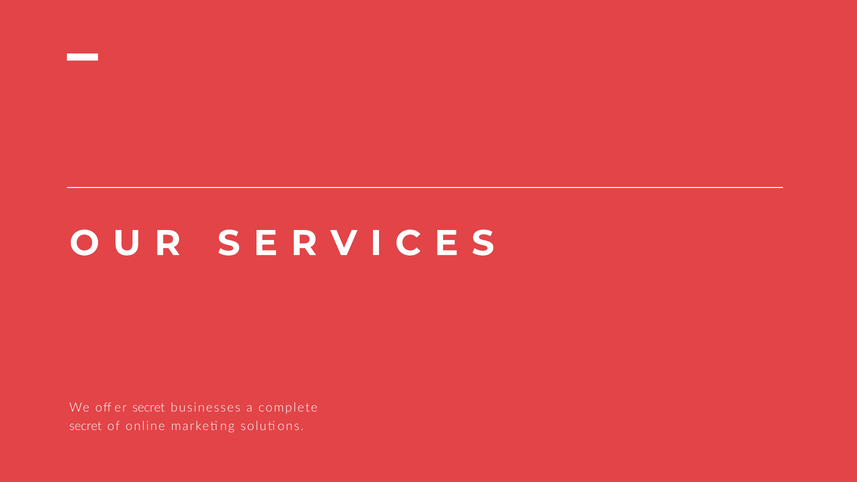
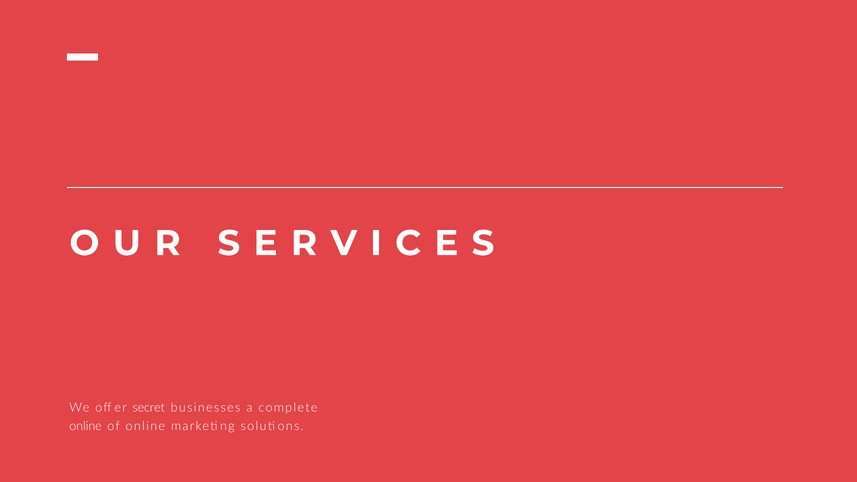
secret at (86, 426): secret -> online
